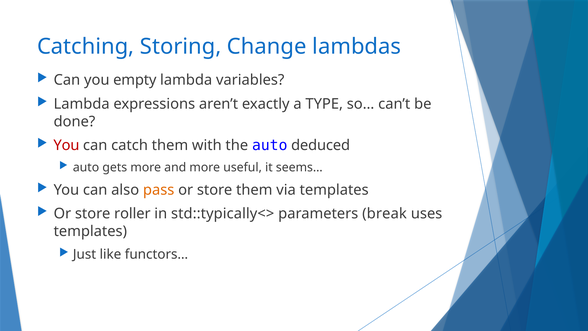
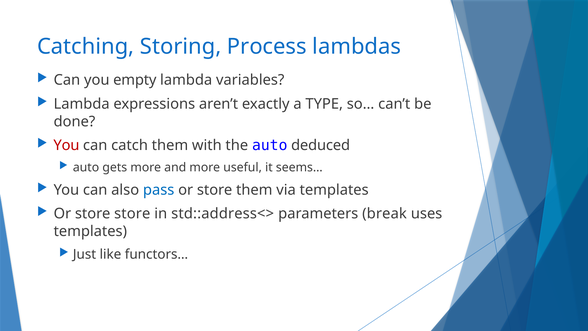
Change: Change -> Process
pass colour: orange -> blue
store roller: roller -> store
std::typically<>: std::typically<> -> std::address<>
